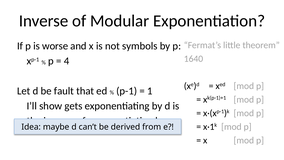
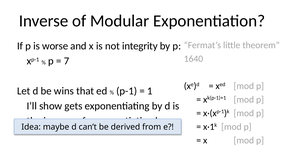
symbols: symbols -> integrity
4: 4 -> 7
fault: fault -> wins
